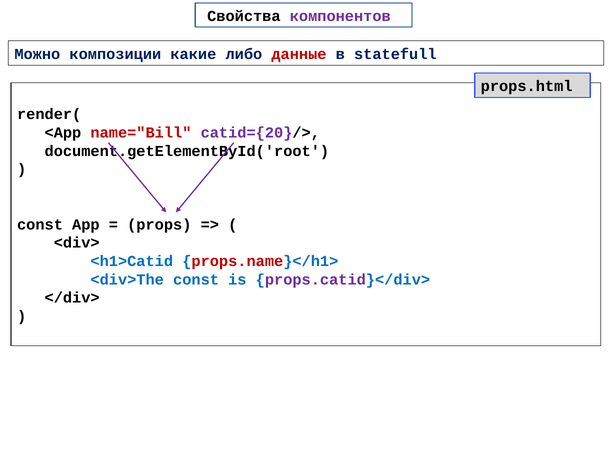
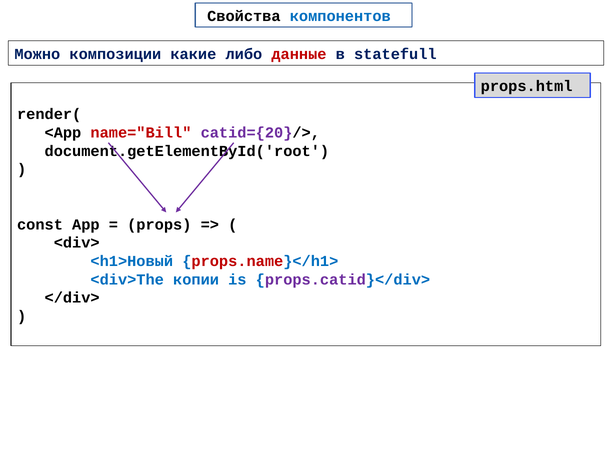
компонентов colour: purple -> blue
<h1>Catid: <h1>Catid -> <h1>Новый
<div>The const: const -> копии
